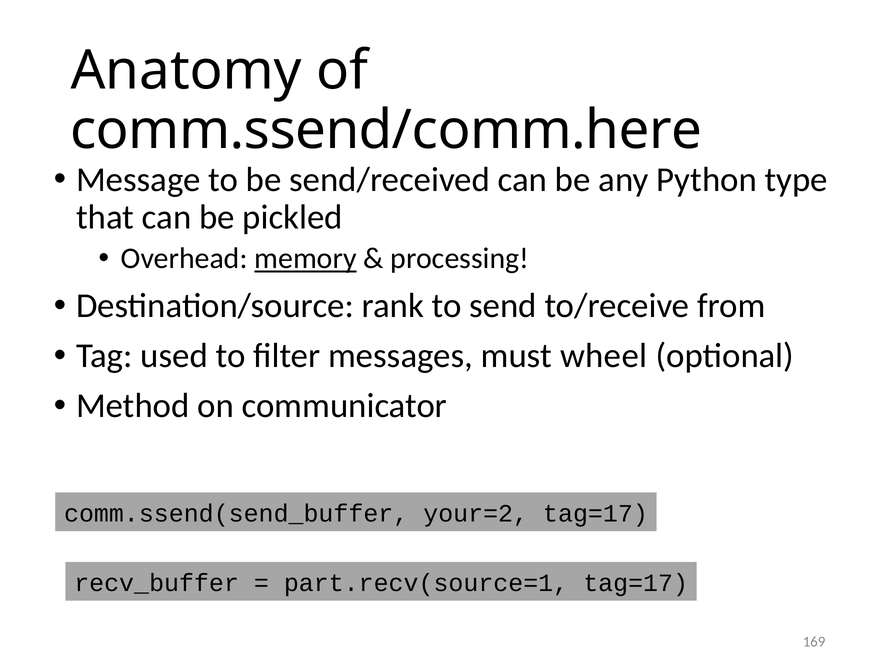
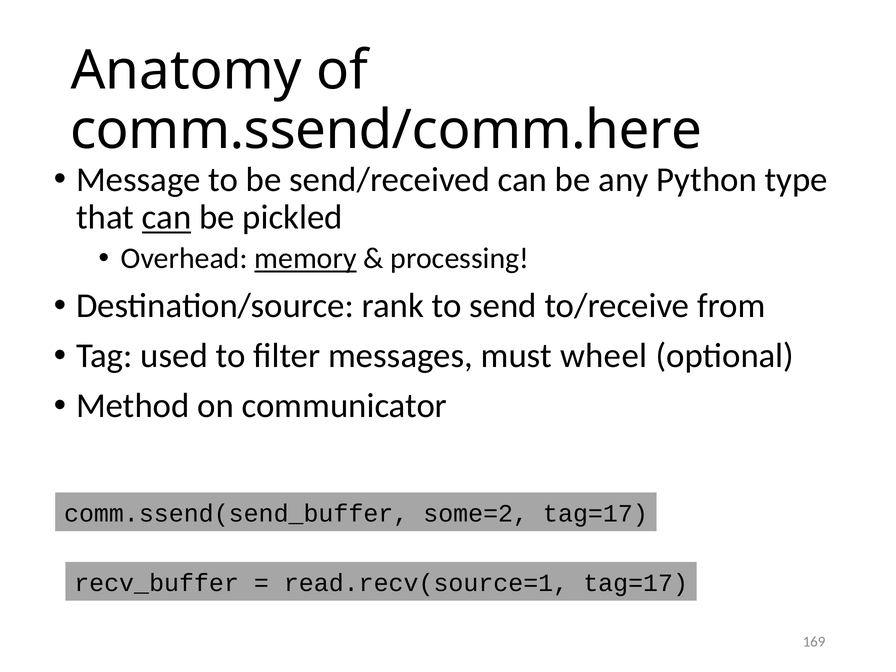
can at (167, 217) underline: none -> present
your=2: your=2 -> some=2
part.recv(source=1: part.recv(source=1 -> read.recv(source=1
